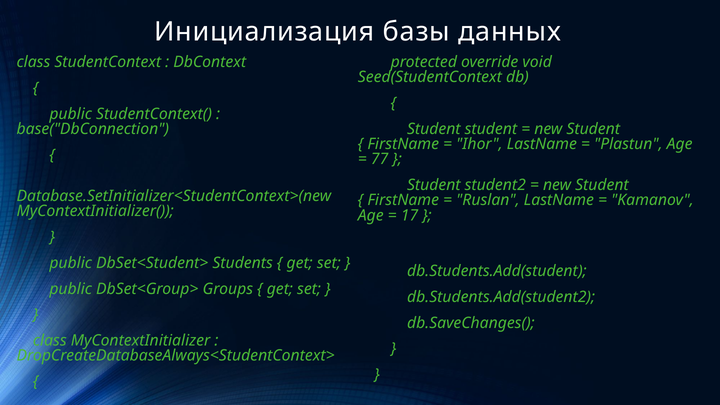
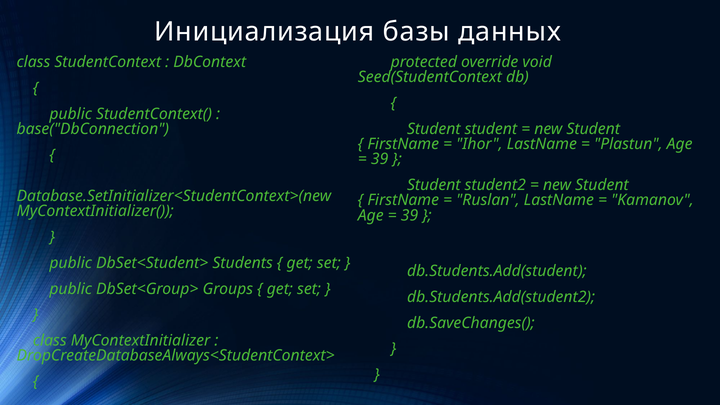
77 at (380, 159): 77 -> 39
17 at (410, 215): 17 -> 39
